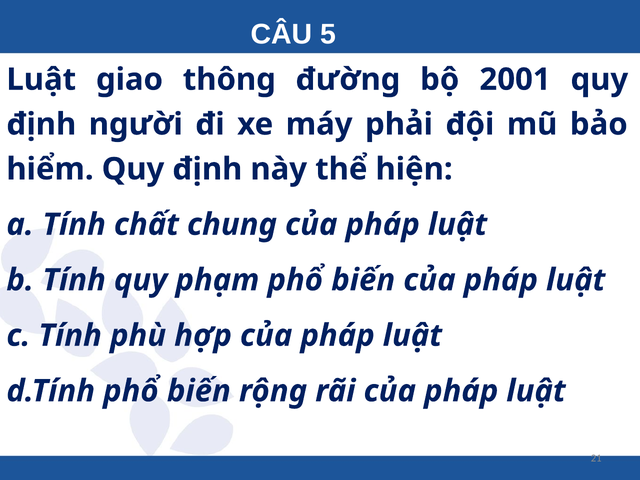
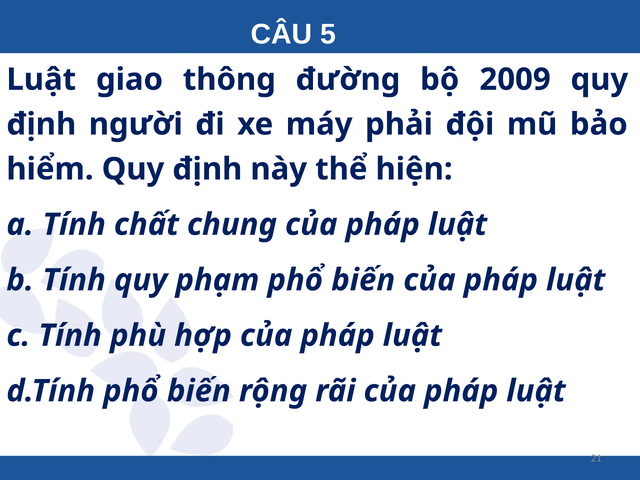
2001: 2001 -> 2009
